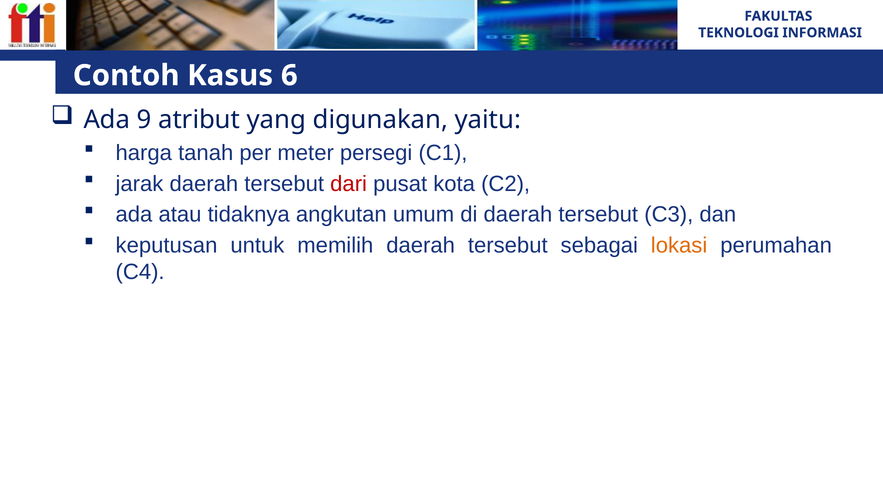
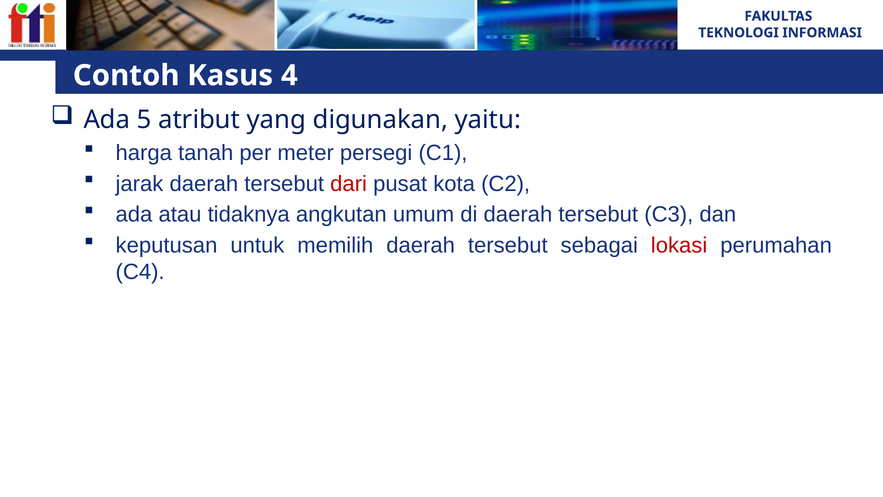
6: 6 -> 4
9: 9 -> 5
lokasi colour: orange -> red
